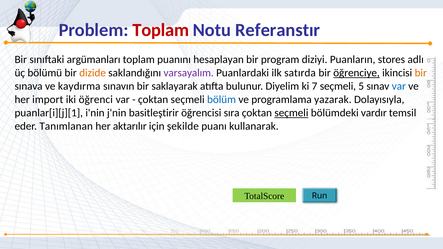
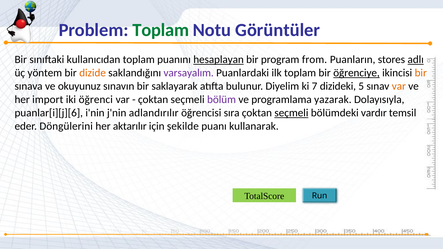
Toplam at (161, 30) colour: red -> green
Referanstır: Referanstır -> Görüntüler
argümanları: argümanları -> kullanıcıdan
hesaplayan underline: none -> present
diziyi: diziyi -> from
adlı underline: none -> present
bölümü: bölümü -> yöntem
ilk satırda: satırda -> toplam
kaydırma: kaydırma -> okuyunuz
7 seçmeli: seçmeli -> dizideki
var at (399, 86) colour: blue -> orange
bölüm colour: blue -> purple
puanlar[i][j][1: puanlar[i][j][1 -> puanlar[i][j][6
basitleştirir: basitleştirir -> adlandırılır
Tanımlanan: Tanımlanan -> Döngülerini
